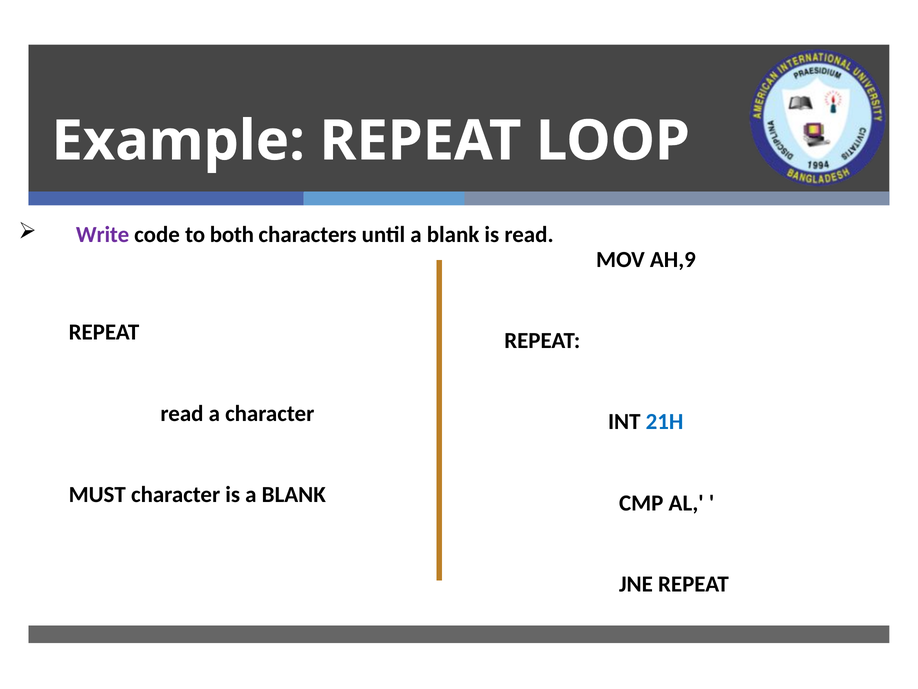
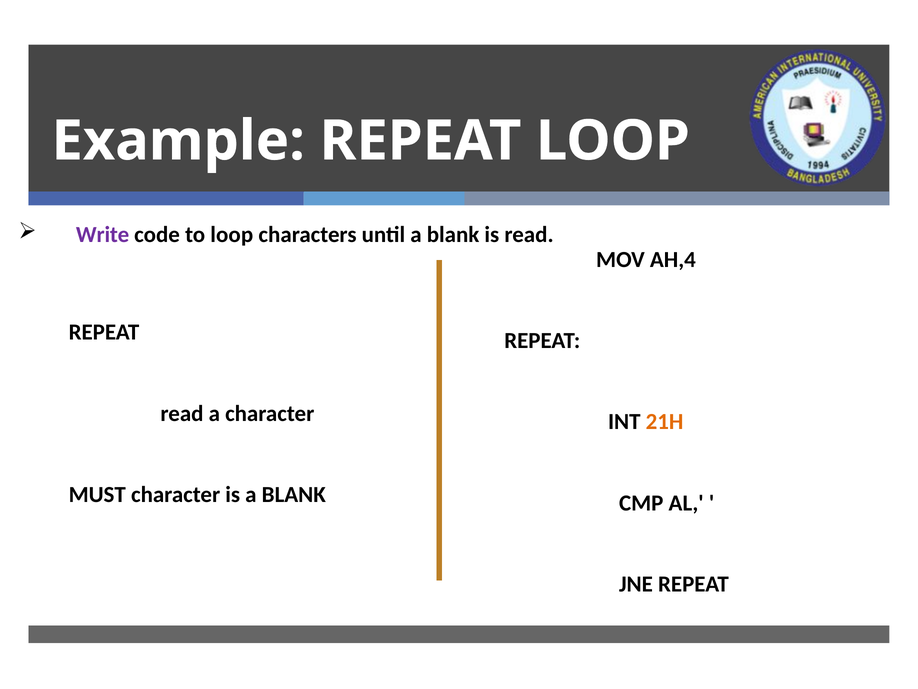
to both: both -> loop
AH,9: AH,9 -> AH,4
21H colour: blue -> orange
